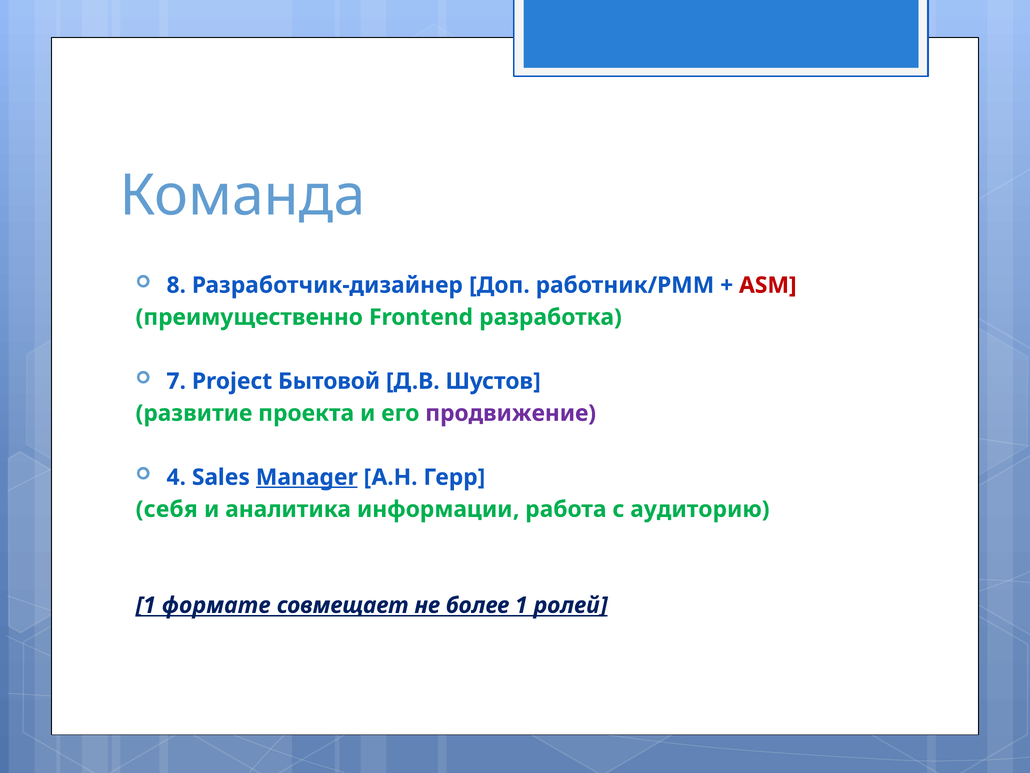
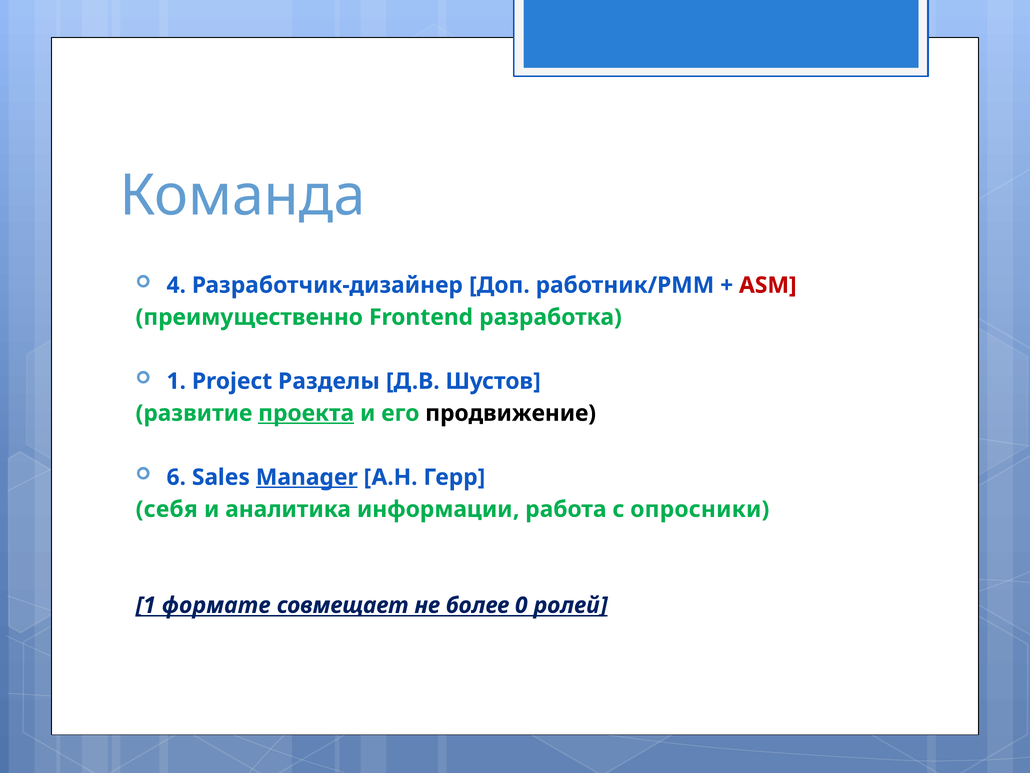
8: 8 -> 4
7 at (176, 381): 7 -> 1
Бытовой: Бытовой -> Разделы
проекта underline: none -> present
продвижение colour: purple -> black
4: 4 -> 6
аудиторию: аудиторию -> опросники
более 1: 1 -> 0
